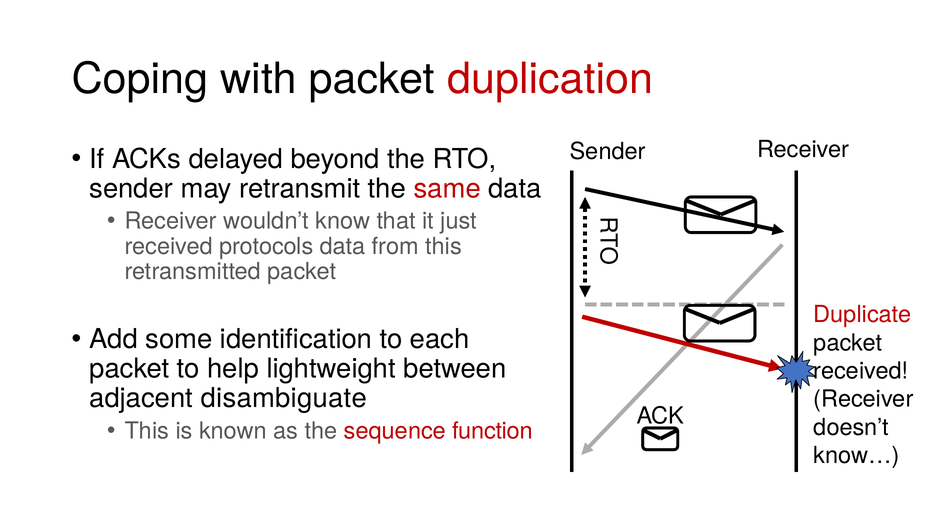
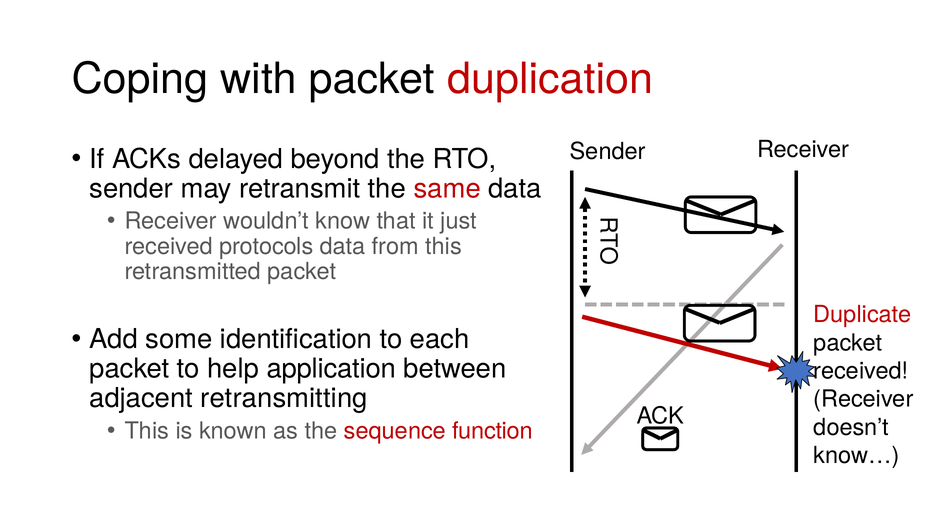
lightweight: lightweight -> application
disambiguate: disambiguate -> retransmitting
